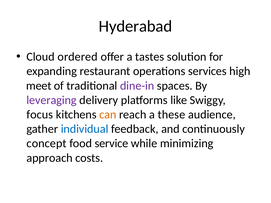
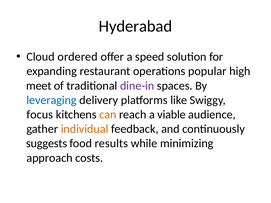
tastes: tastes -> speed
services: services -> popular
leveraging colour: purple -> blue
these: these -> viable
individual colour: blue -> orange
concept: concept -> suggests
service: service -> results
